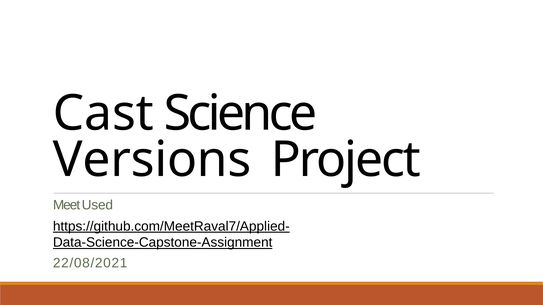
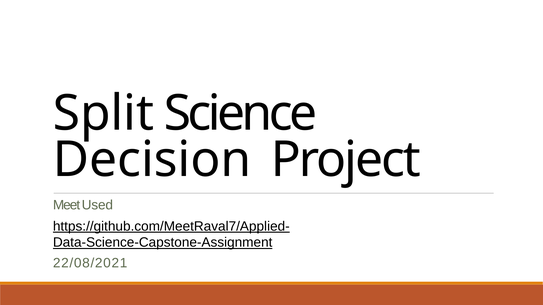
Cast: Cast -> Split
Versions: Versions -> Decision
